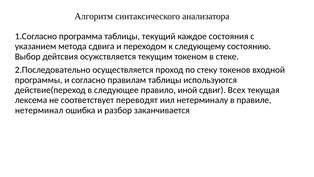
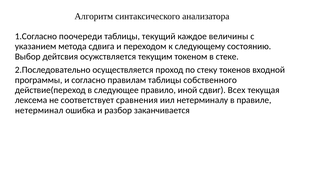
программа: программа -> поочереди
состояния: состояния -> величины
используются: используются -> собственного
переводят: переводят -> сравнения
